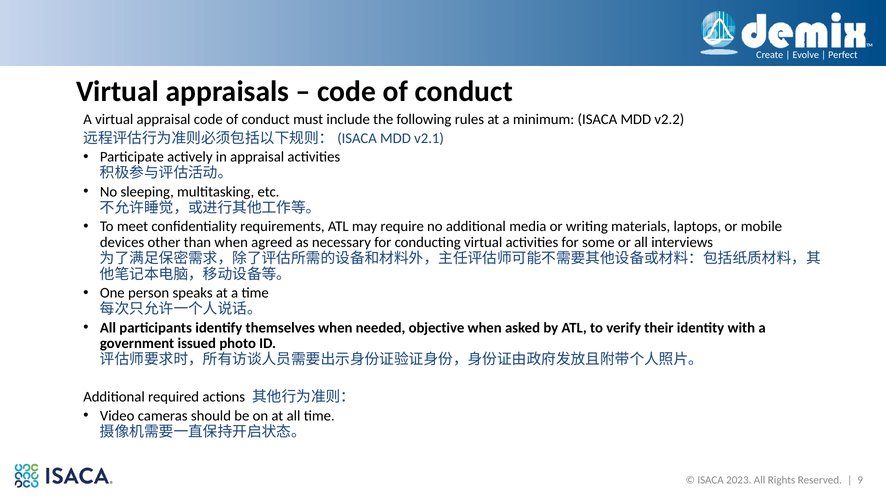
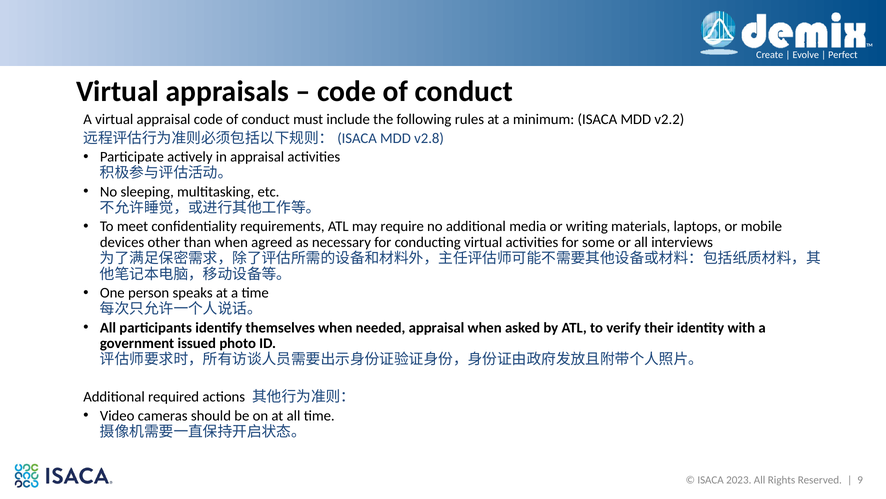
v2.1: v2.1 -> v2.8
needed objective: objective -> appraisal
